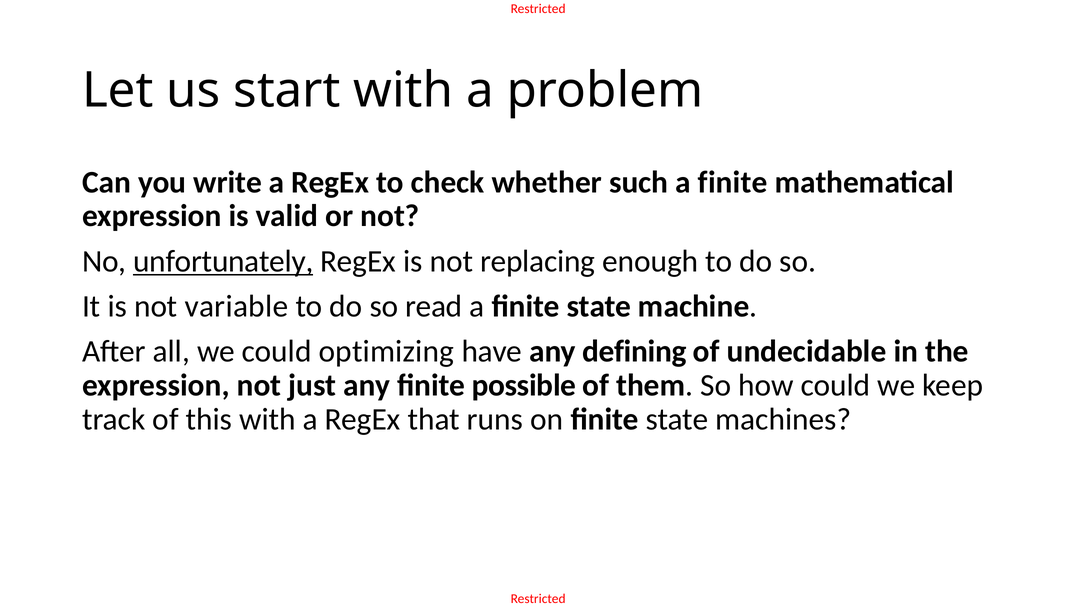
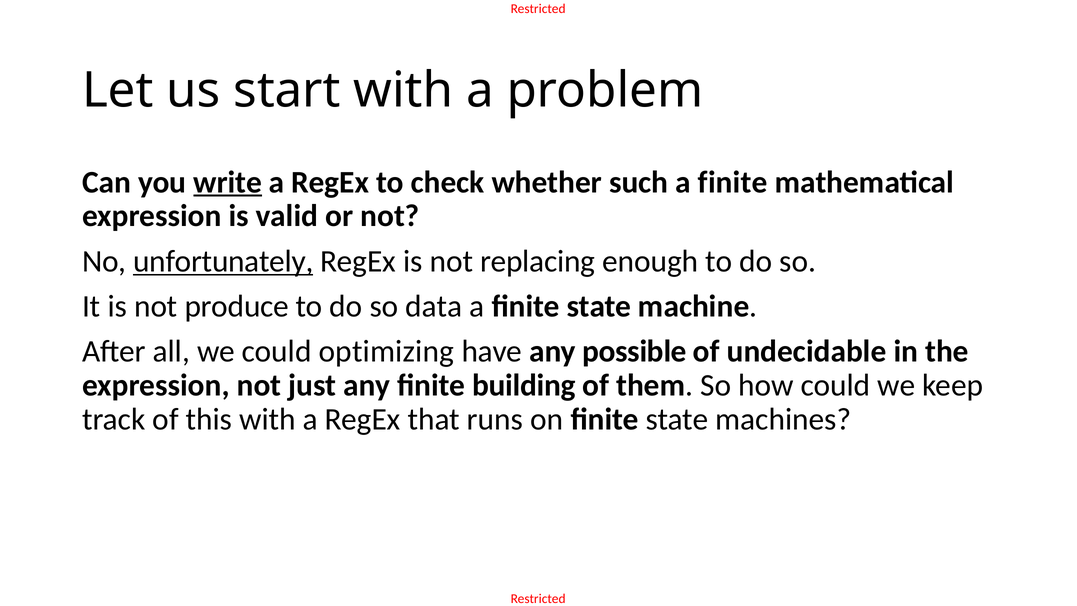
write underline: none -> present
variable: variable -> produce
read: read -> data
defining: defining -> possible
possible: possible -> building
